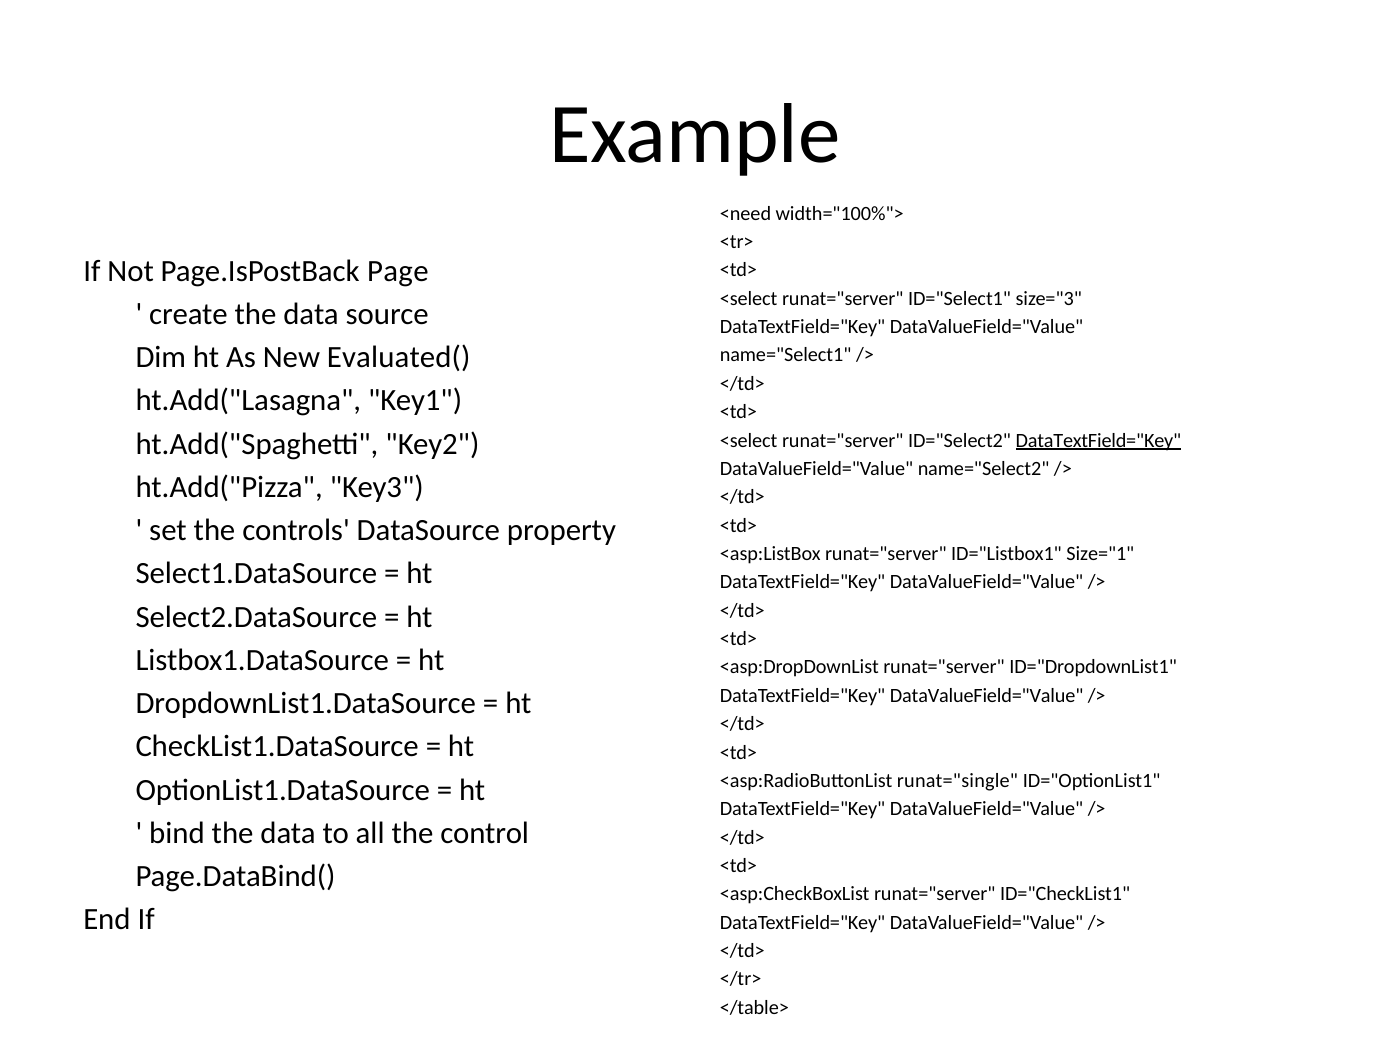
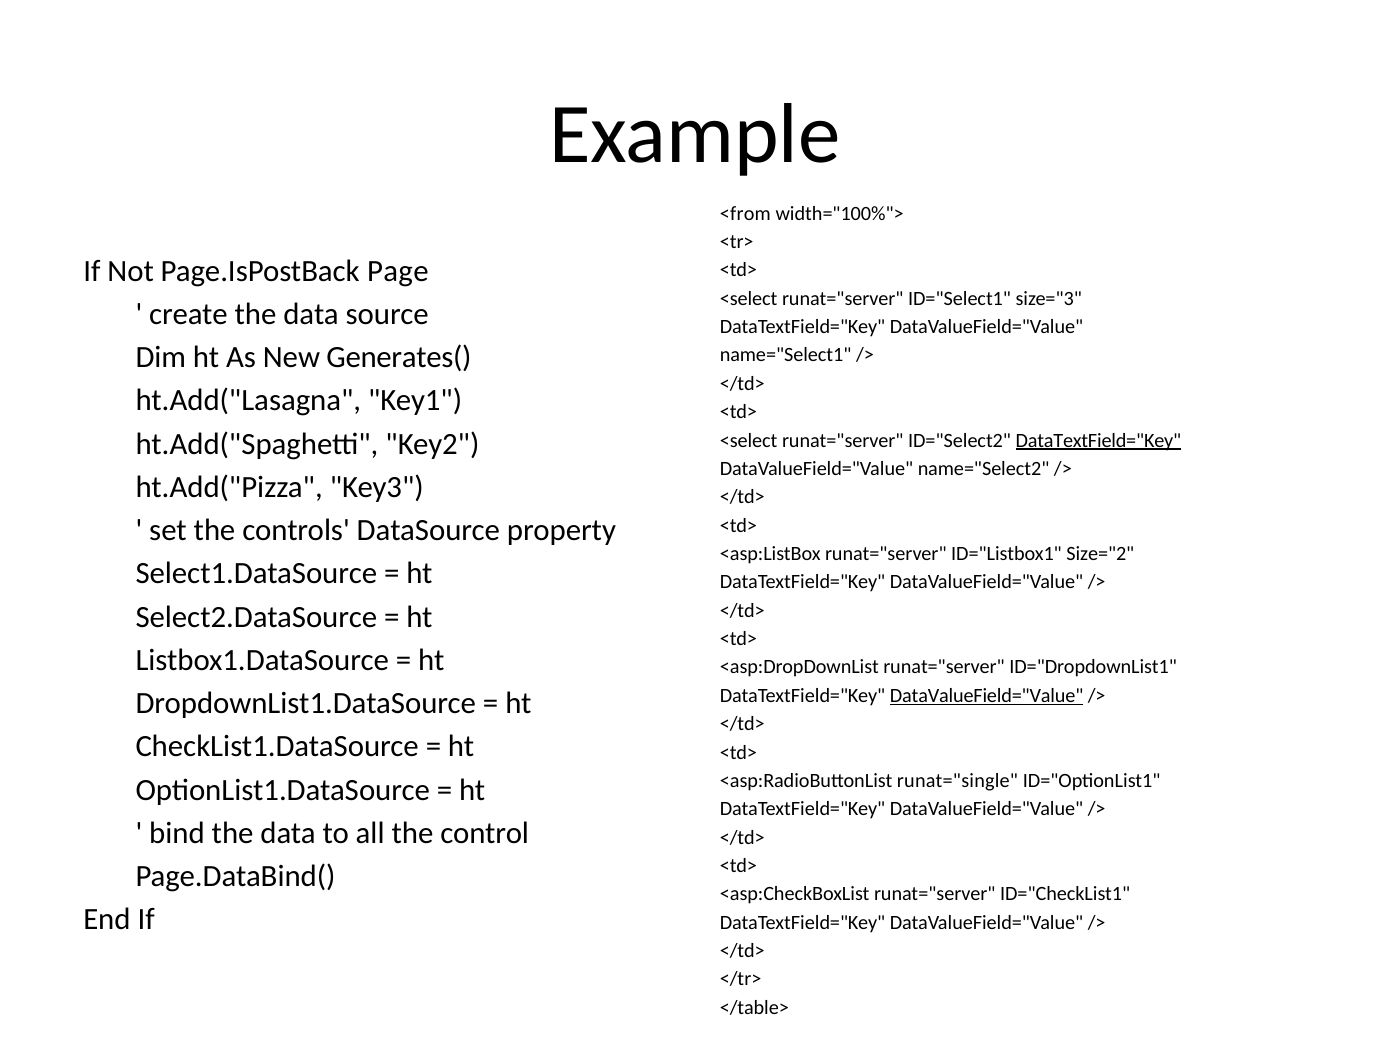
<need: <need -> <from
Evaluated(: Evaluated( -> Generates(
Size="1: Size="1 -> Size="2
DataValueField="Value at (987, 695) underline: none -> present
